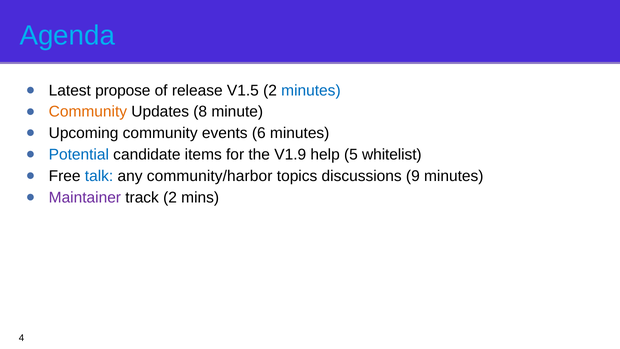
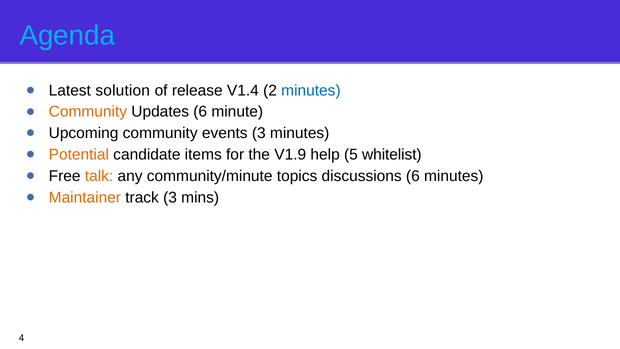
propose: propose -> solution
V1.5: V1.5 -> V1.4
Updates 8: 8 -> 6
events 6: 6 -> 3
Potential colour: blue -> orange
talk colour: blue -> orange
community/harbor: community/harbor -> community/minute
discussions 9: 9 -> 6
Maintainer colour: purple -> orange
track 2: 2 -> 3
